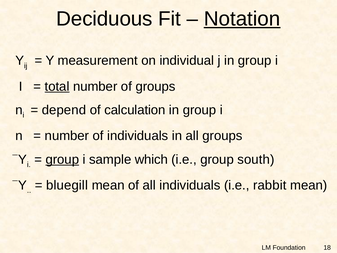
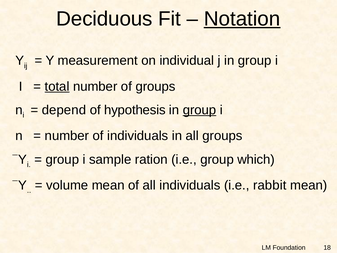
calculation: calculation -> hypothesis
group at (199, 110) underline: none -> present
group at (62, 159) underline: present -> none
which: which -> ration
south: south -> which
bluegill: bluegill -> volume
